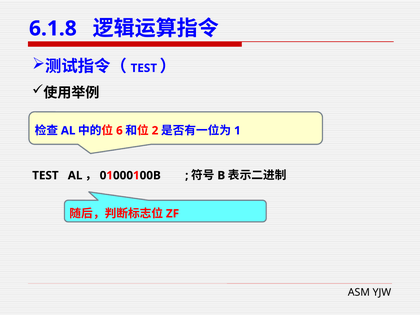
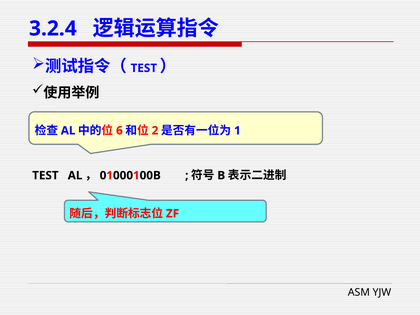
6.1.8: 6.1.8 -> 3.2.4
